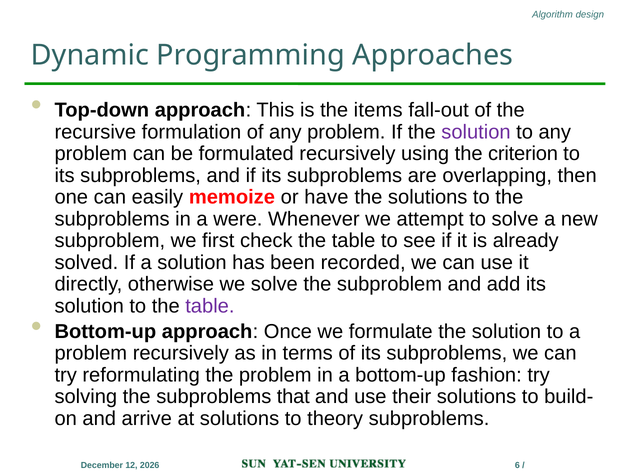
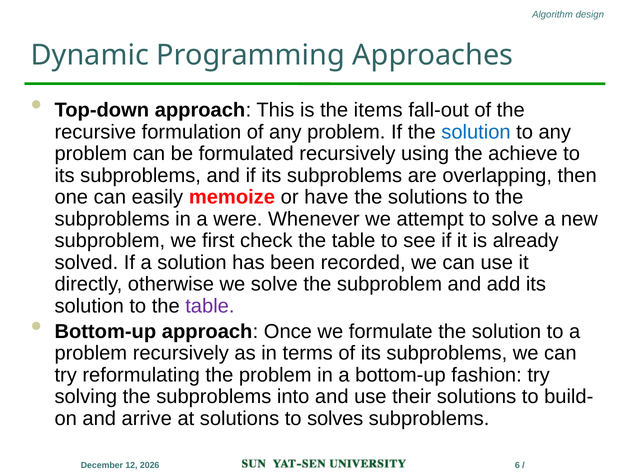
solution at (476, 132) colour: purple -> blue
criterion: criterion -> achieve
that: that -> into
theory: theory -> solves
